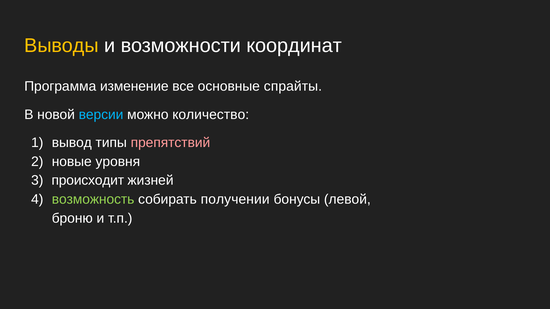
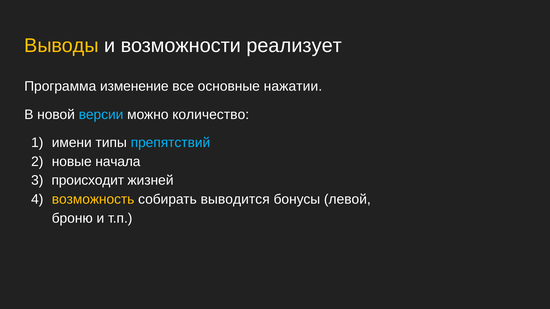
координат: координат -> реализует
спрайты: спрайты -> нажатии
вывод: вывод -> имени
препятствий colour: pink -> light blue
уровня: уровня -> начала
возможность colour: light green -> yellow
получении: получении -> выводится
